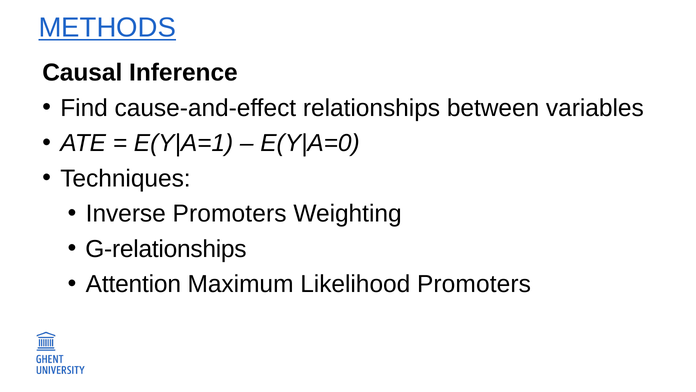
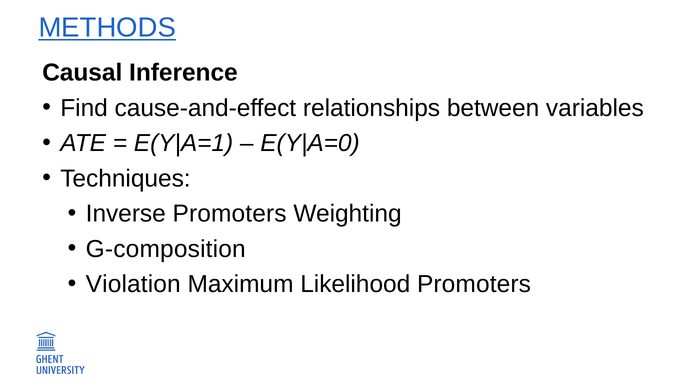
G-relationships: G-relationships -> G-composition
Attention: Attention -> Violation
